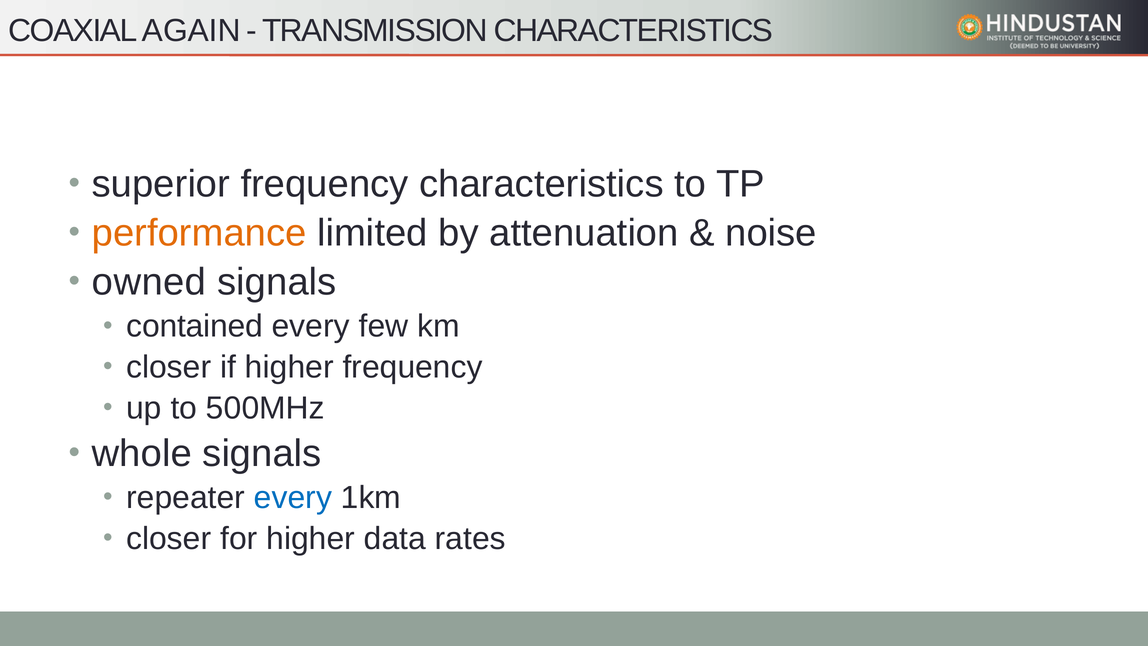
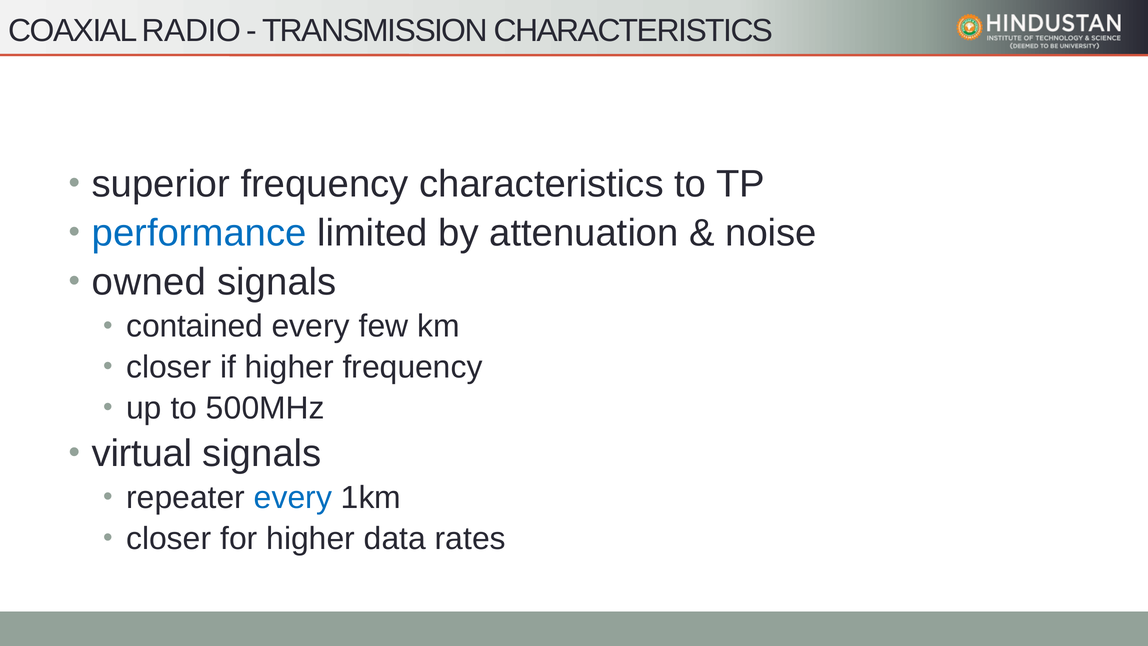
AGAIN: AGAIN -> RADIO
performance colour: orange -> blue
whole: whole -> virtual
